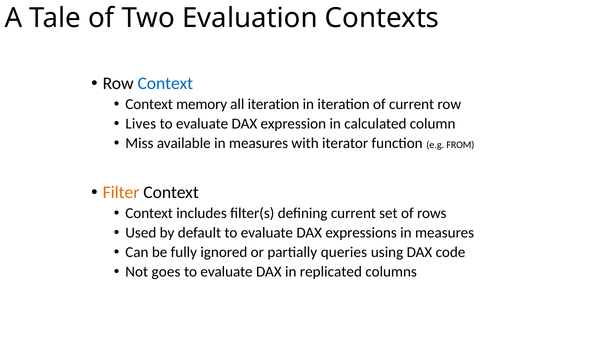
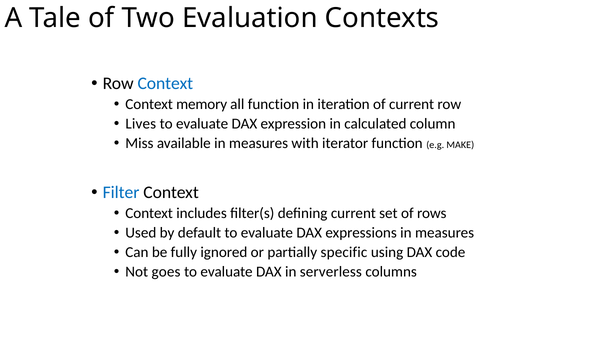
all iteration: iteration -> function
FROM: FROM -> MAKE
Filter colour: orange -> blue
queries: queries -> specific
replicated: replicated -> serverless
